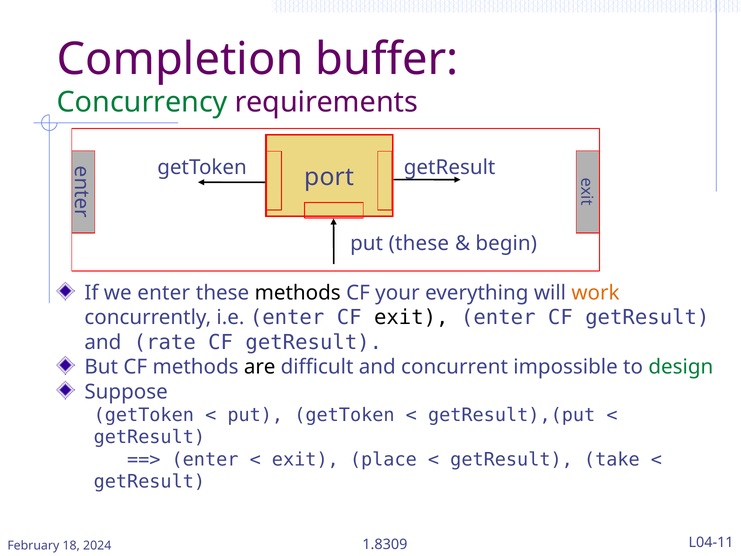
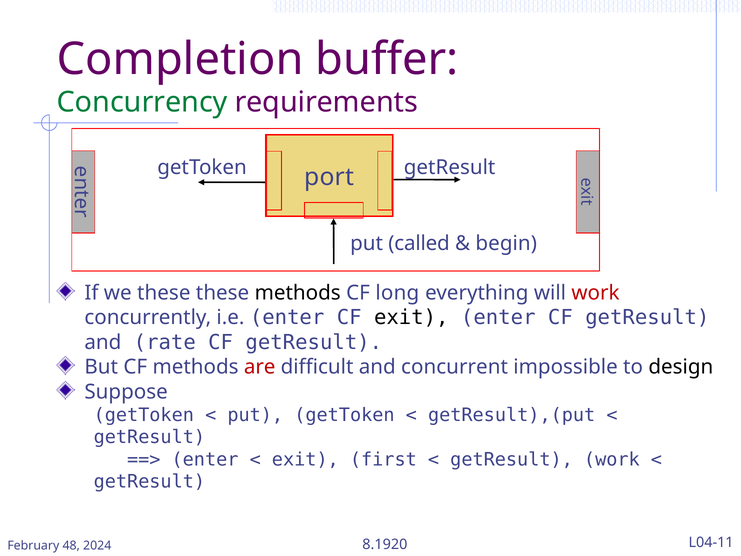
put these: these -> called
we enter: enter -> these
your: your -> long
work at (596, 293) colour: orange -> red
are colour: black -> red
design colour: green -> black
place: place -> first
getResult take: take -> work
18: 18 -> 48
1.8309: 1.8309 -> 8.1920
